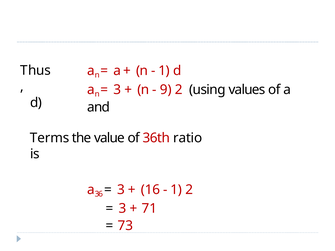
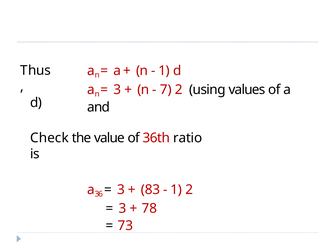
9: 9 -> 7
Terms: Terms -> Check
16: 16 -> 83
71: 71 -> 78
